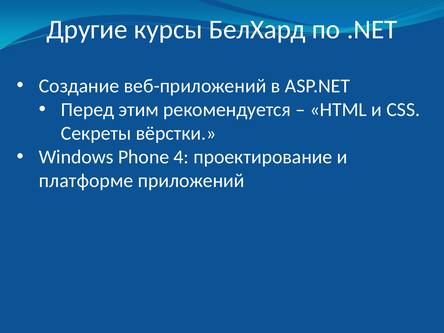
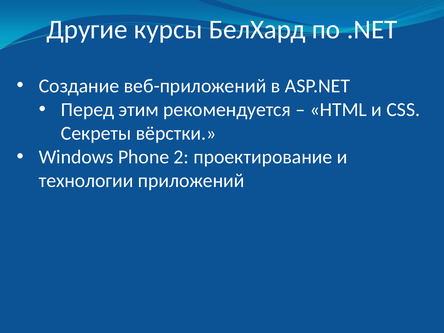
4: 4 -> 2
платформе: платформе -> технологии
